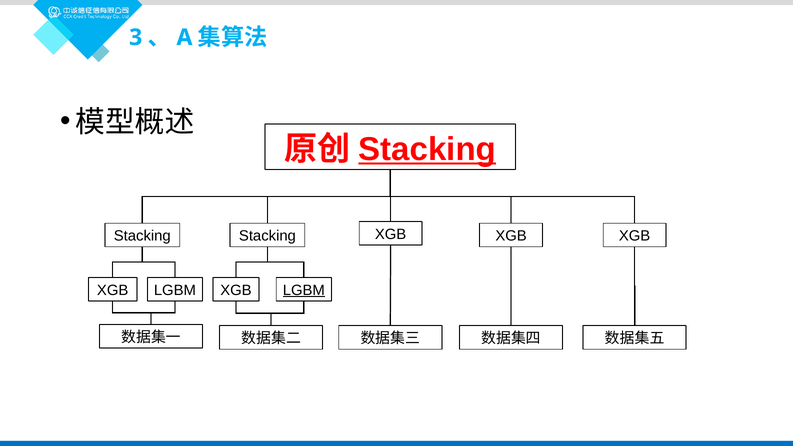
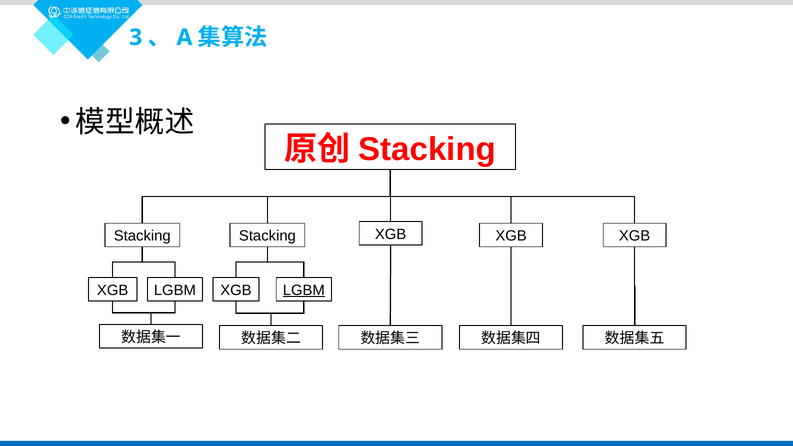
Stacking at (427, 149) underline: present -> none
